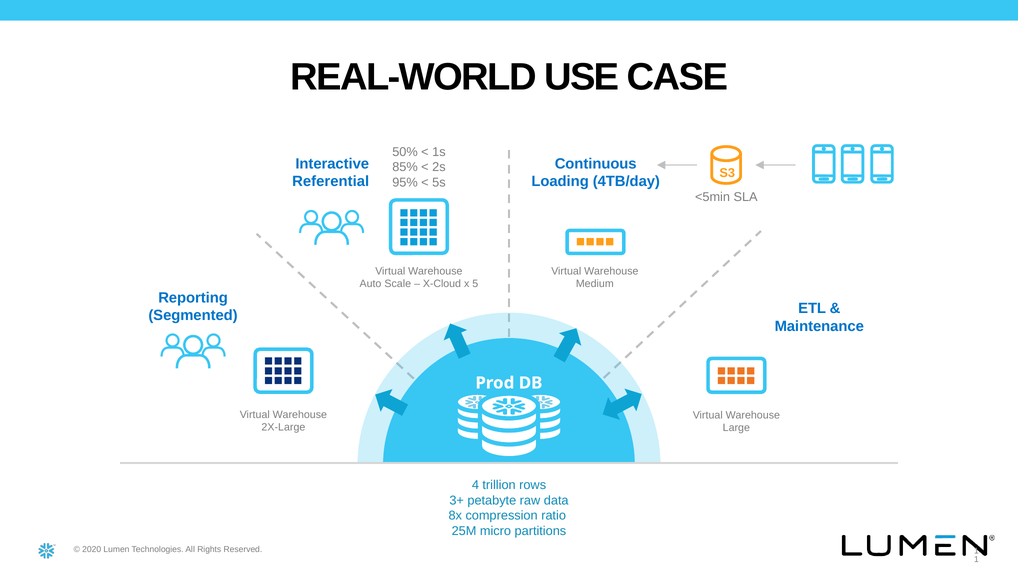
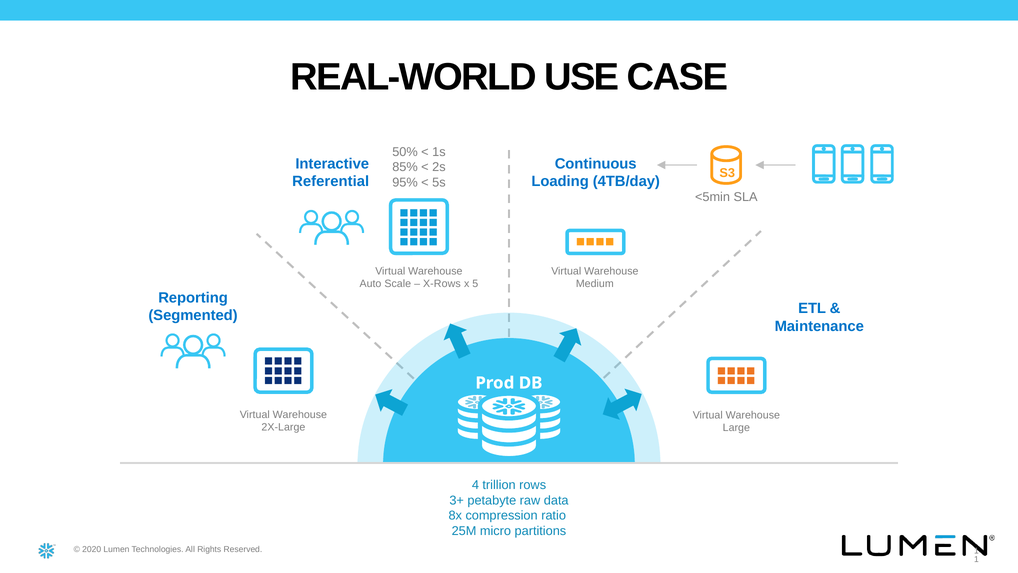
X-Cloud: X-Cloud -> X-Rows
